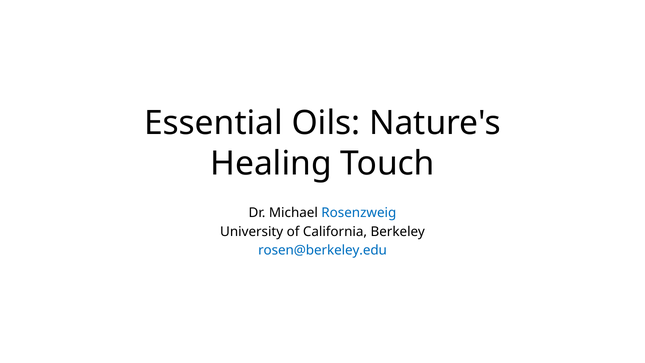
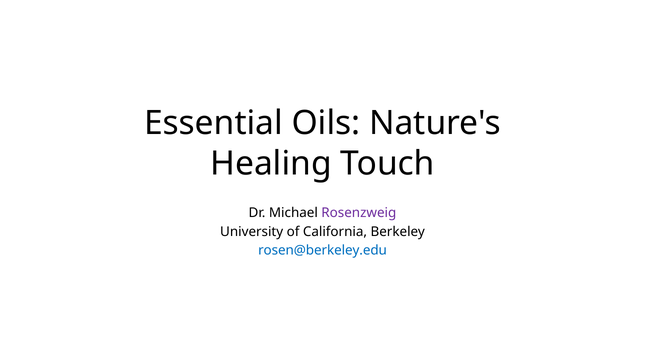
Rosenzweig colour: blue -> purple
